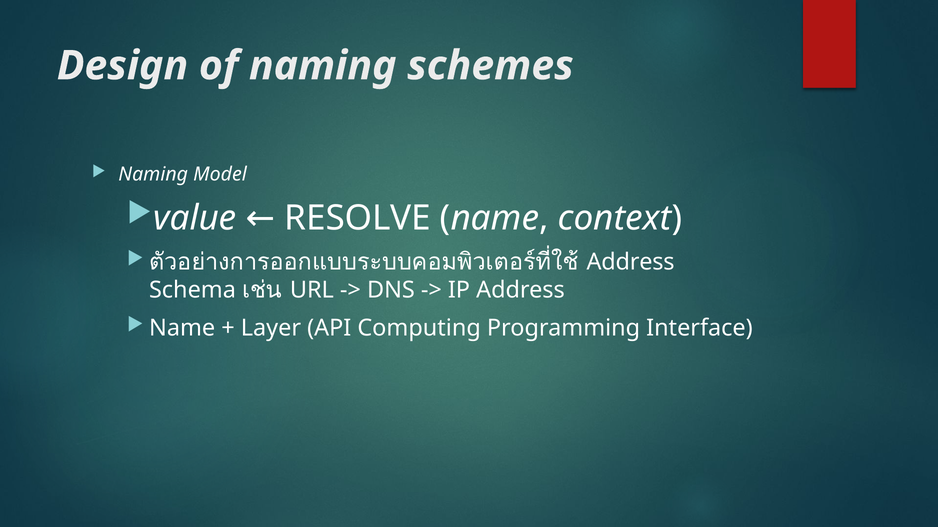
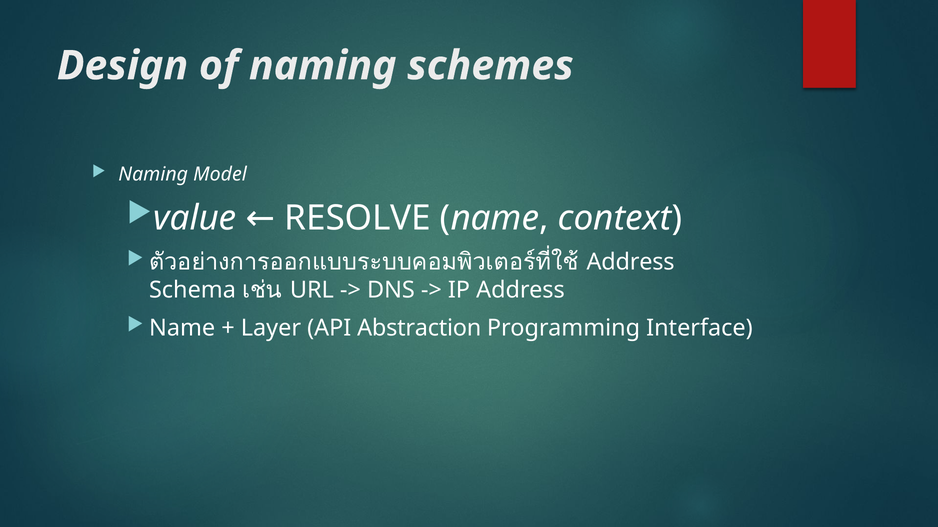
Computing: Computing -> Abstraction
